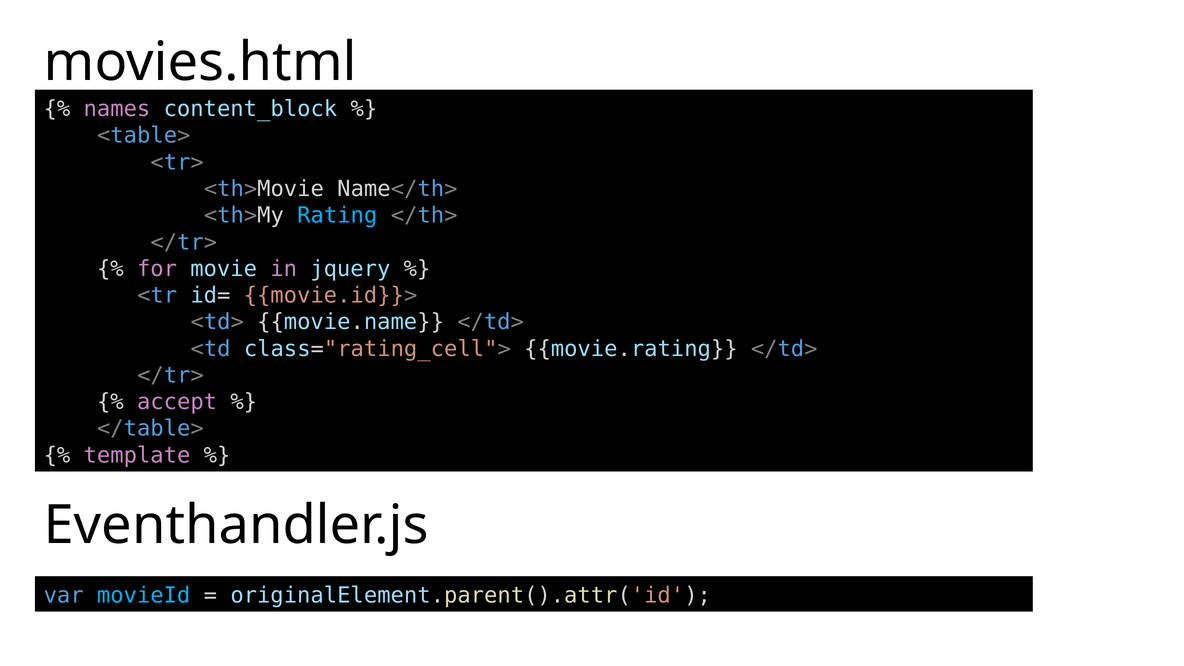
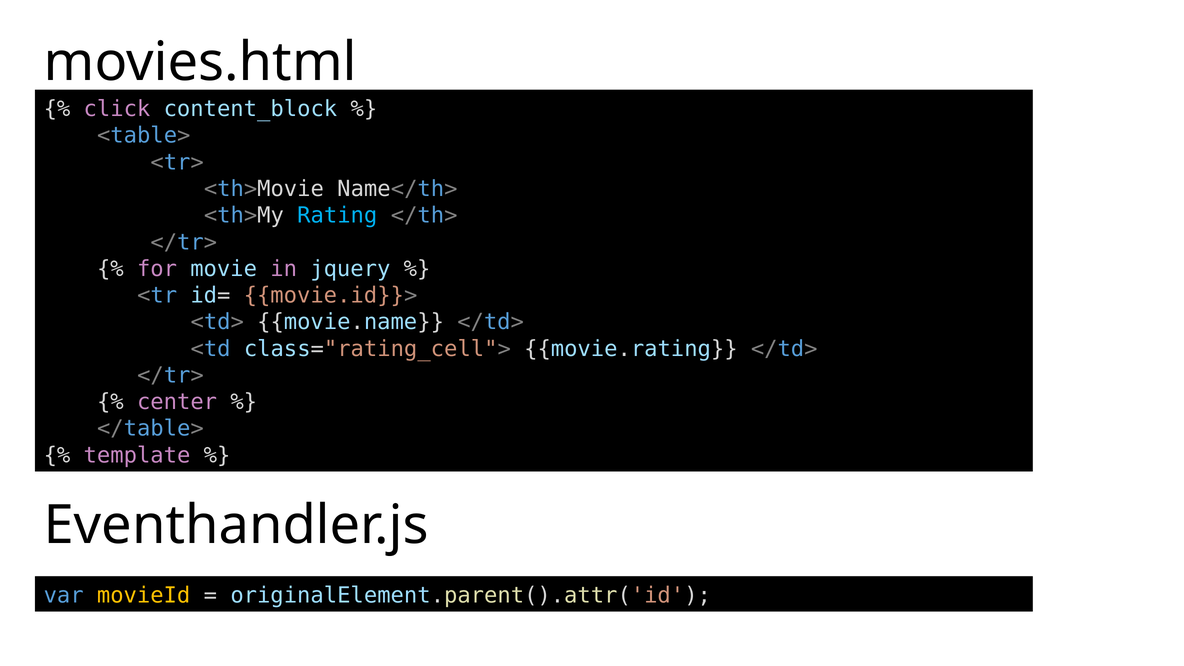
names: names -> click
accept: accept -> center
movieId colour: light blue -> yellow
